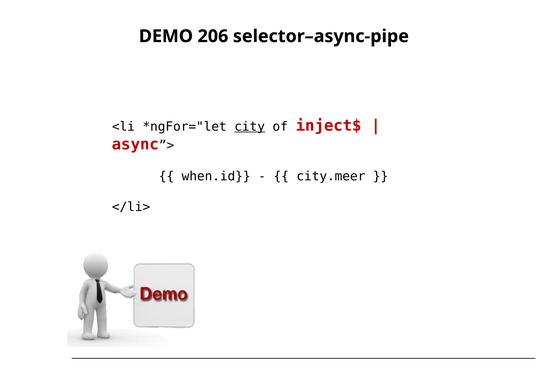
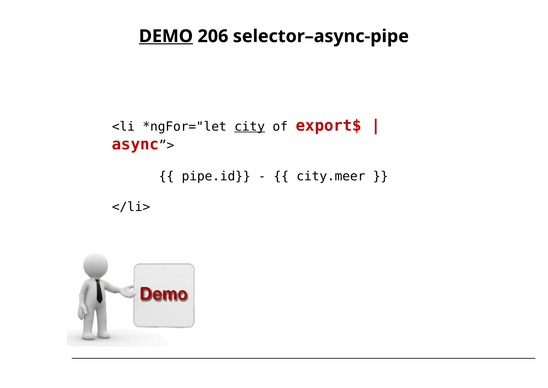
DEMO underline: none -> present
inject$: inject$ -> export$
when.id: when.id -> pipe.id
